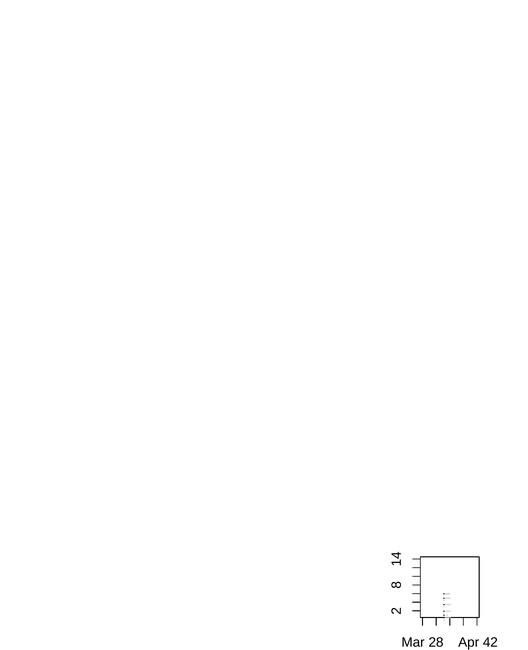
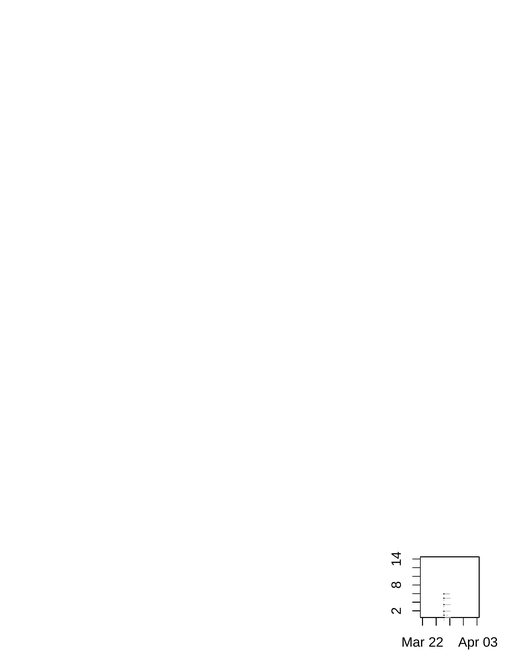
28: 28 -> 22
42: 42 -> 03
